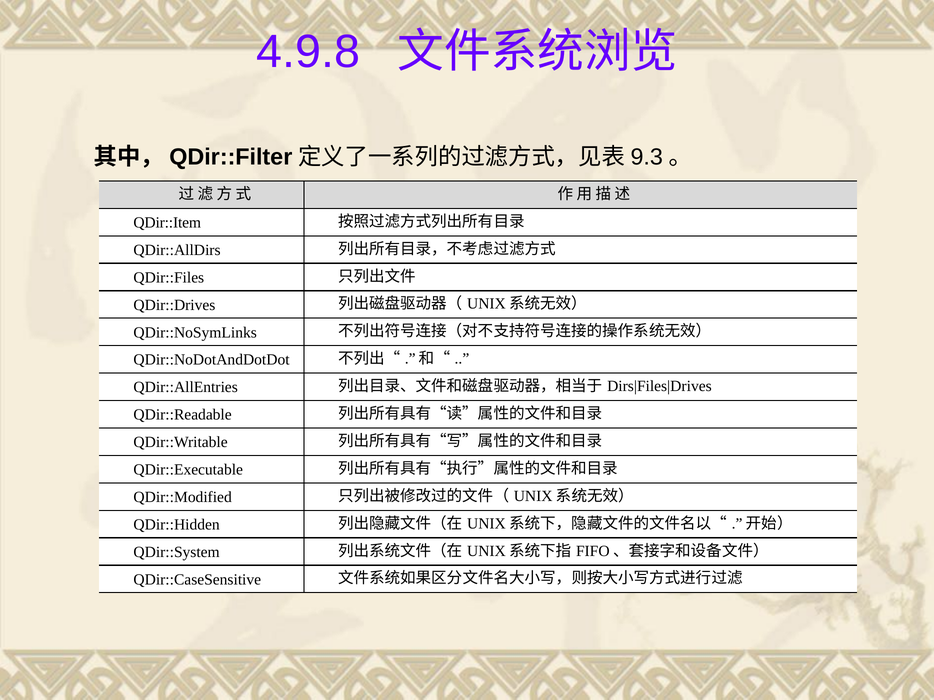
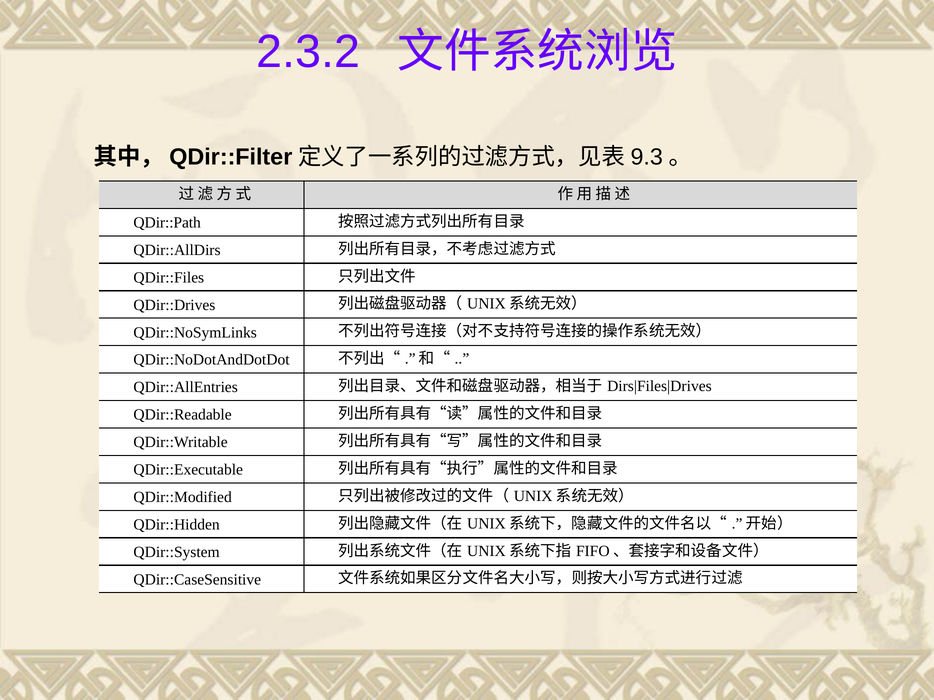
4.9.8: 4.9.8 -> 2.3.2
QDir::Item: QDir::Item -> QDir::Path
